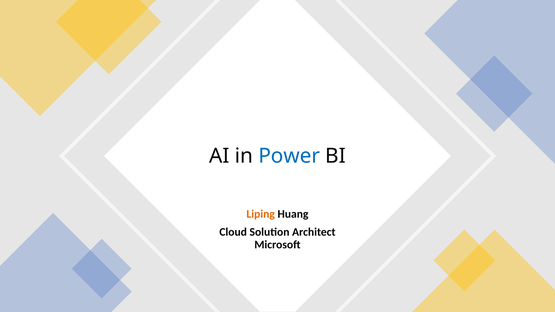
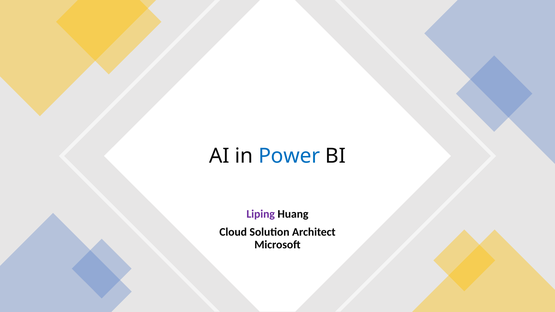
Liping colour: orange -> purple
